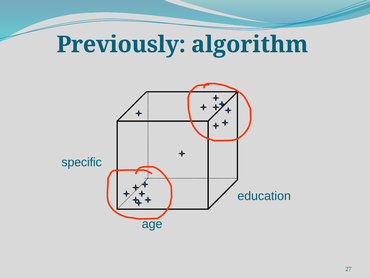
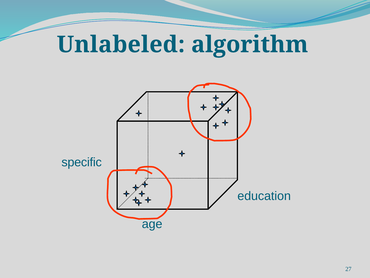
Previously: Previously -> Unlabeled
